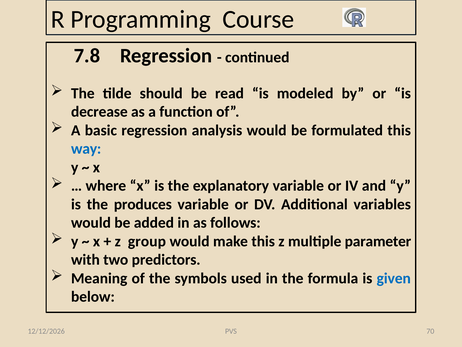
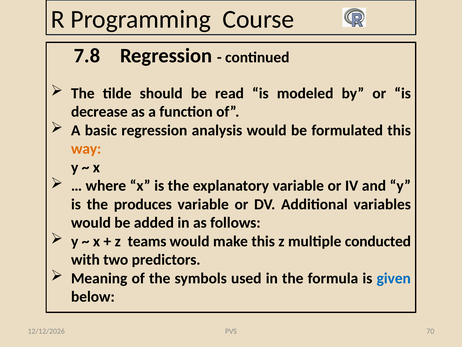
way colour: blue -> orange
group: group -> teams
parameter: parameter -> conducted
